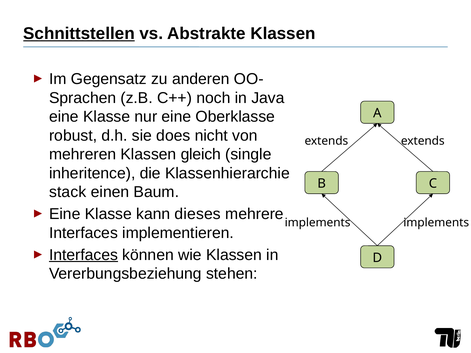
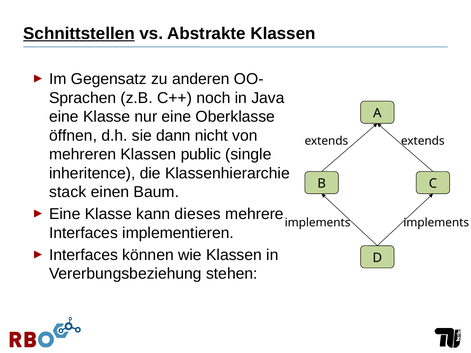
robust: robust -> öffnen
does: does -> dann
gleich: gleich -> public
Interfaces at (83, 255) underline: present -> none
